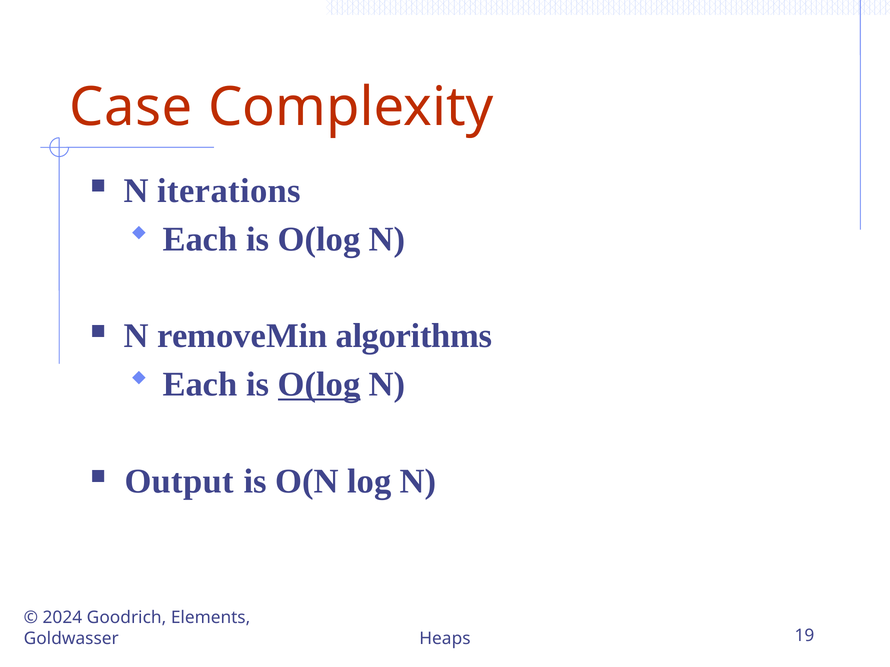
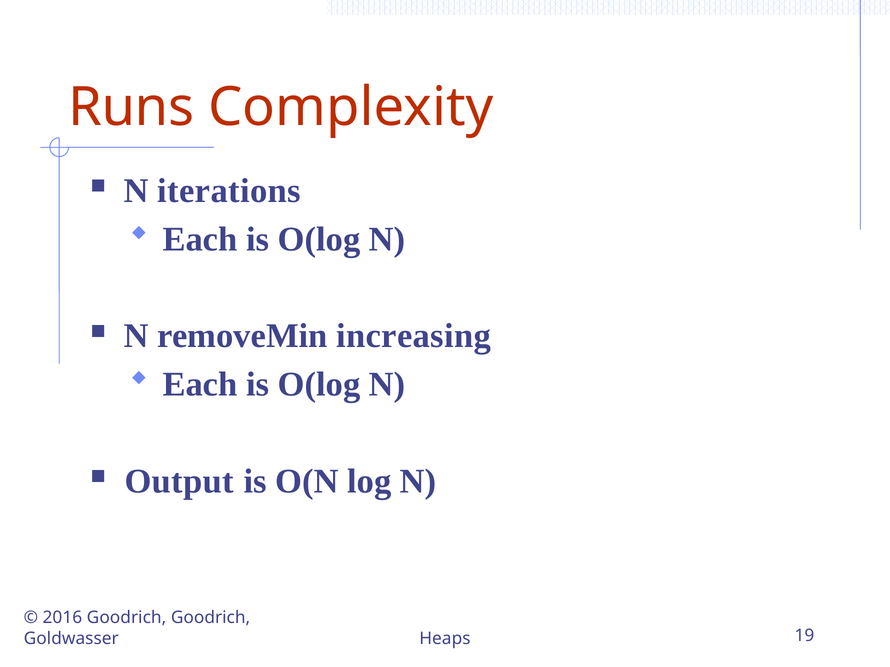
Case: Case -> Runs
algorithms: algorithms -> increasing
O(log at (319, 385) underline: present -> none
2024: 2024 -> 2016
Goodrich Elements: Elements -> Goodrich
